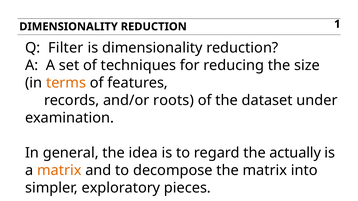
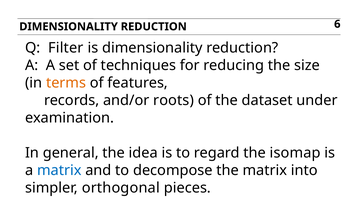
1: 1 -> 6
actually: actually -> isomap
matrix at (59, 170) colour: orange -> blue
exploratory: exploratory -> orthogonal
